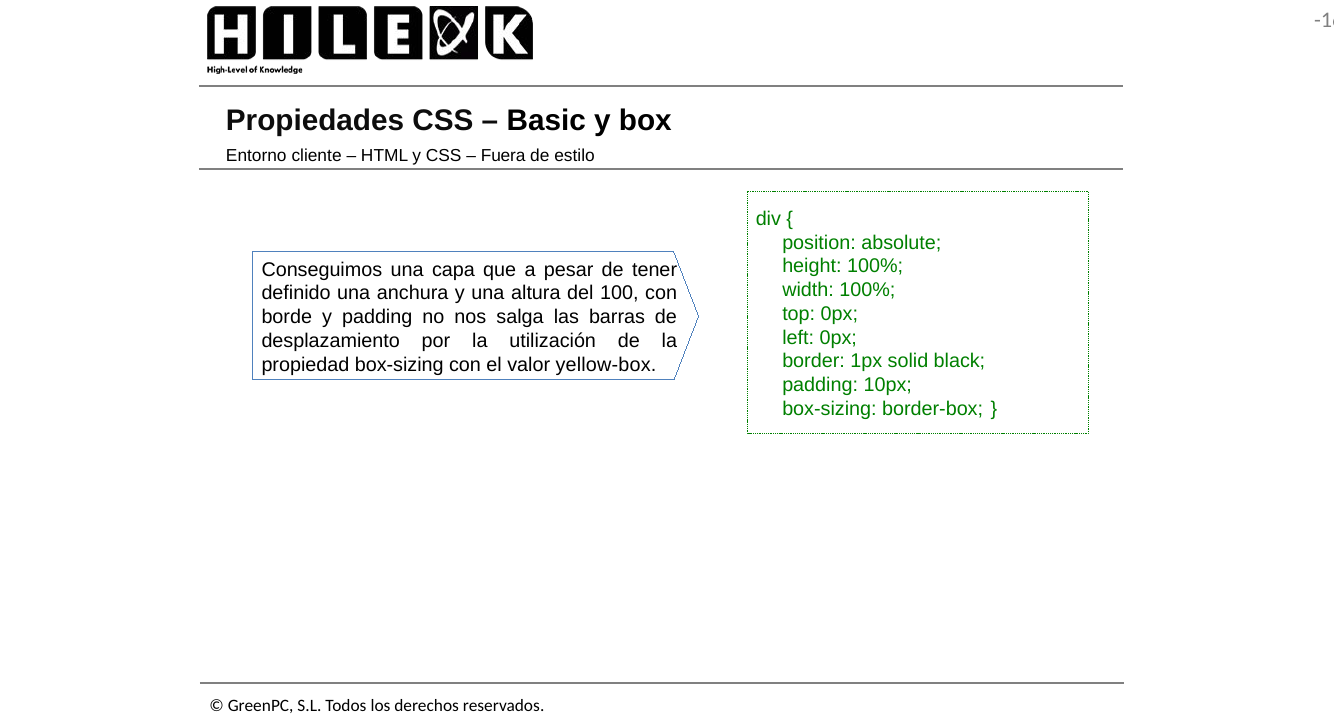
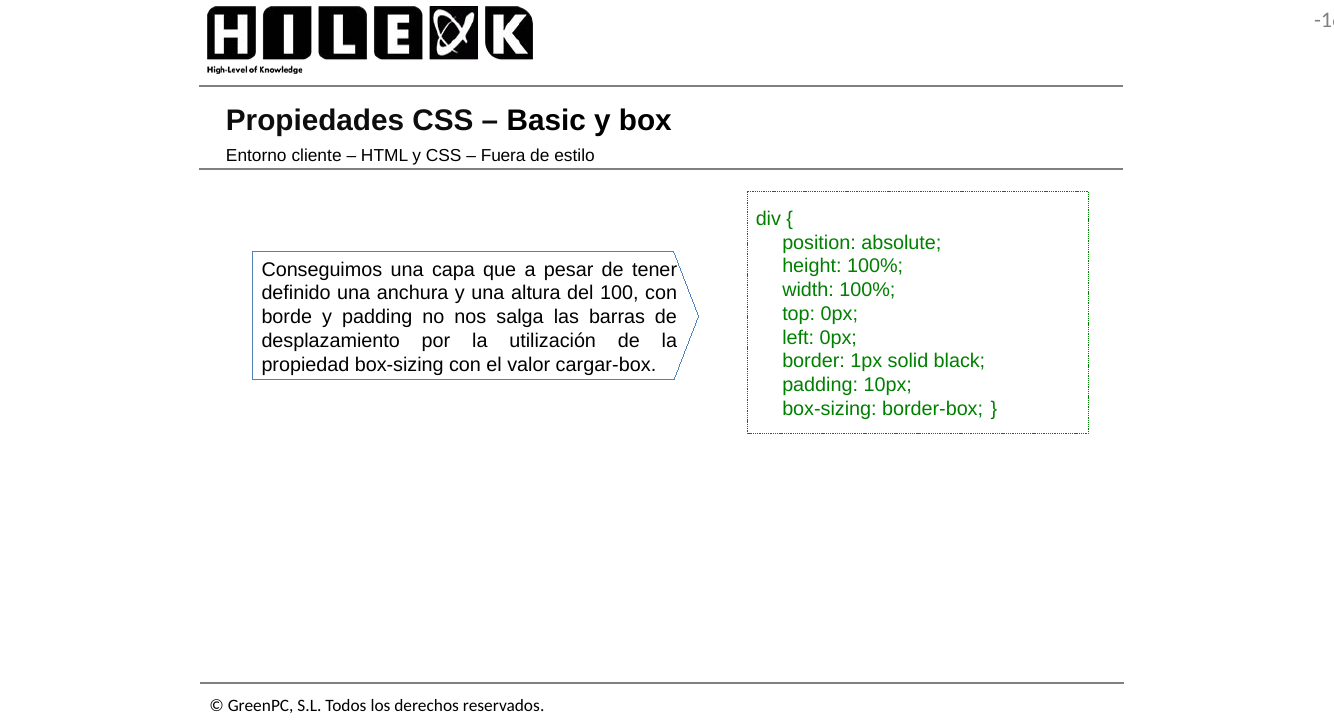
yellow-box: yellow-box -> cargar-box
